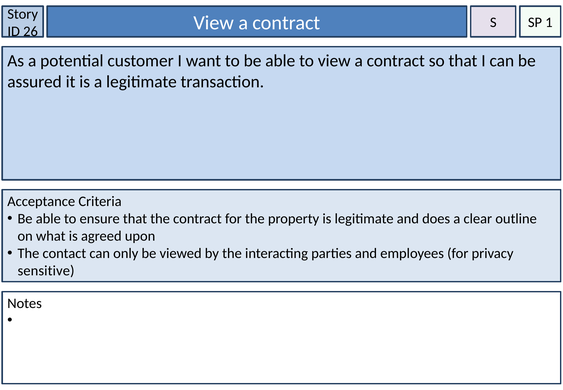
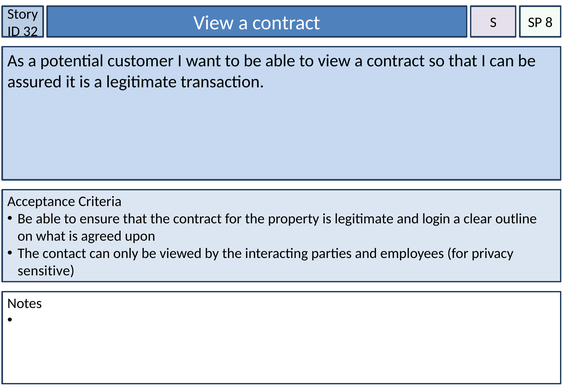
1: 1 -> 8
26: 26 -> 32
does: does -> login
